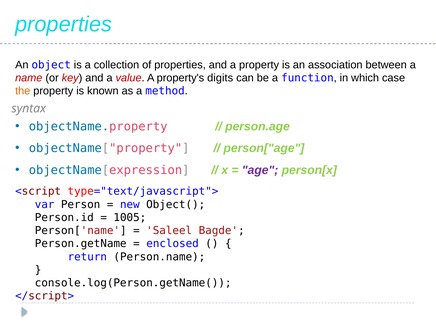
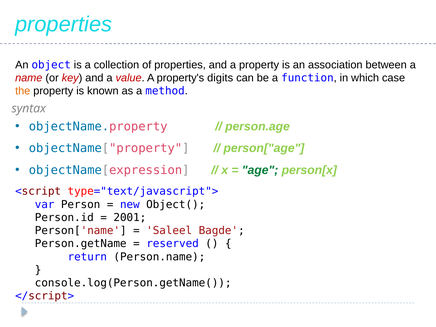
age colour: purple -> green
1005: 1005 -> 2001
enclosed: enclosed -> reserved
